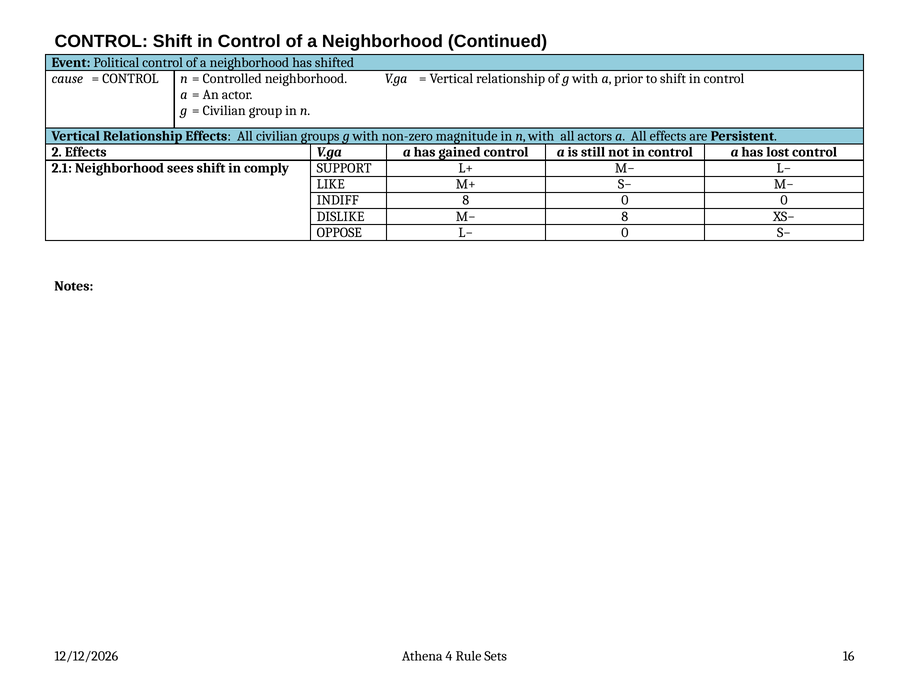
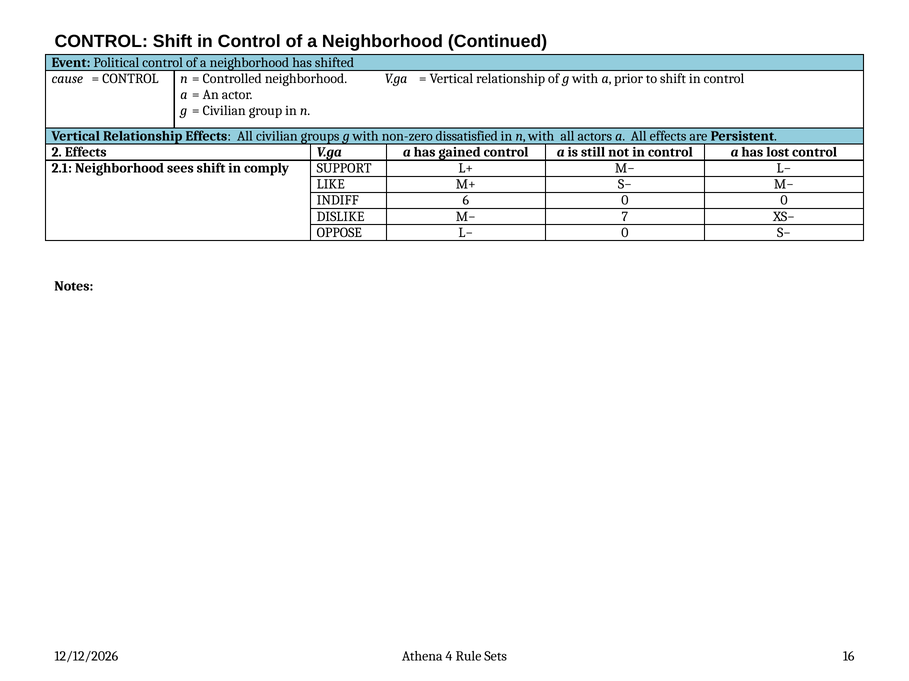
magnitude: magnitude -> dissatisfied
INDIFF 8: 8 -> 6
M− 8: 8 -> 7
